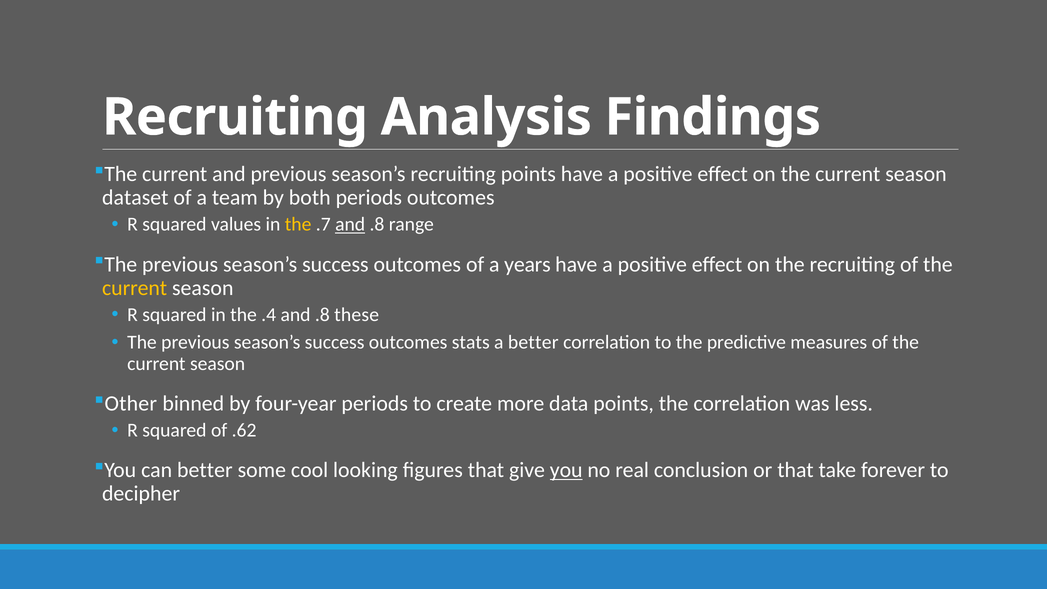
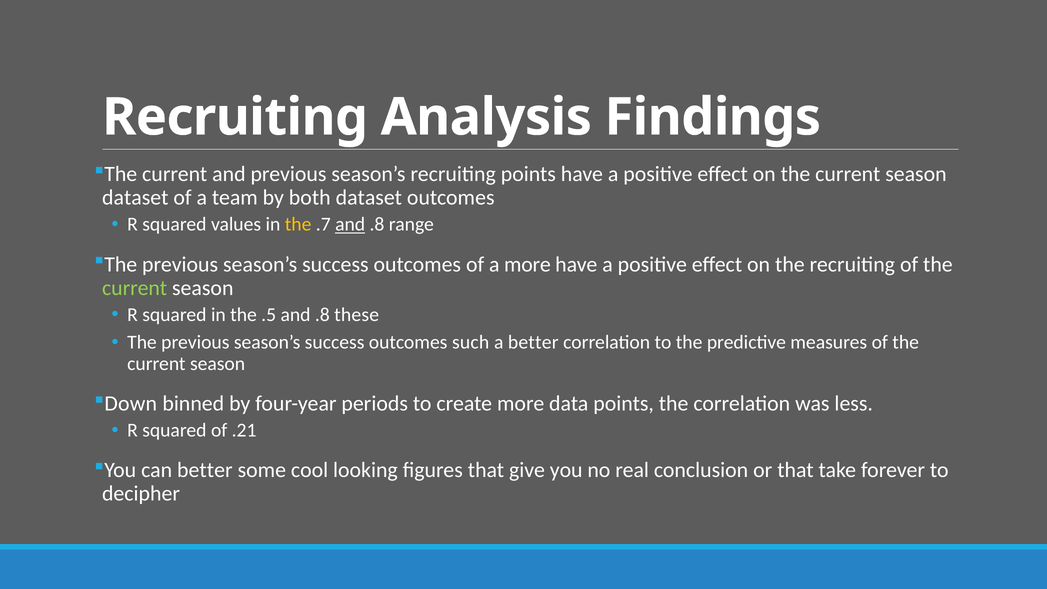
both periods: periods -> dataset
a years: years -> more
current at (135, 288) colour: yellow -> light green
.4: .4 -> .5
stats: stats -> such
Other: Other -> Down
.62: .62 -> .21
you at (566, 470) underline: present -> none
